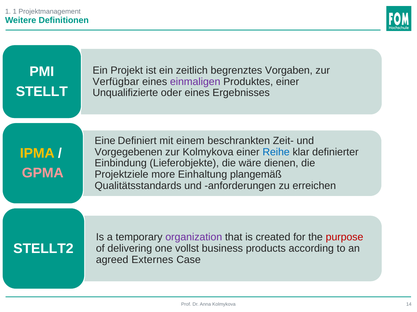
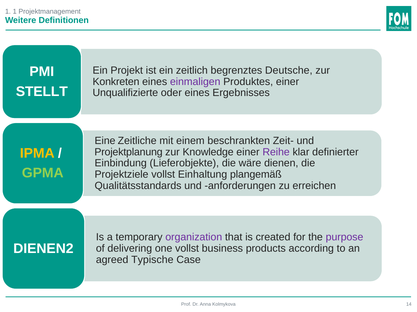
Vorgaben: Vorgaben -> Deutsche
Verfügbar: Verfügbar -> Konkreten
Definiert: Definiert -> Zeitliche
Vorgegebenen: Vorgegebenen -> Projektplanung
zur Kolmykova: Kolmykova -> Knowledge
Reihe colour: blue -> purple
GPMA colour: pink -> light green
Projektziele more: more -> vollst
purpose colour: red -> purple
STELLT2: STELLT2 -> DIENEN2
Externes: Externes -> Typische
